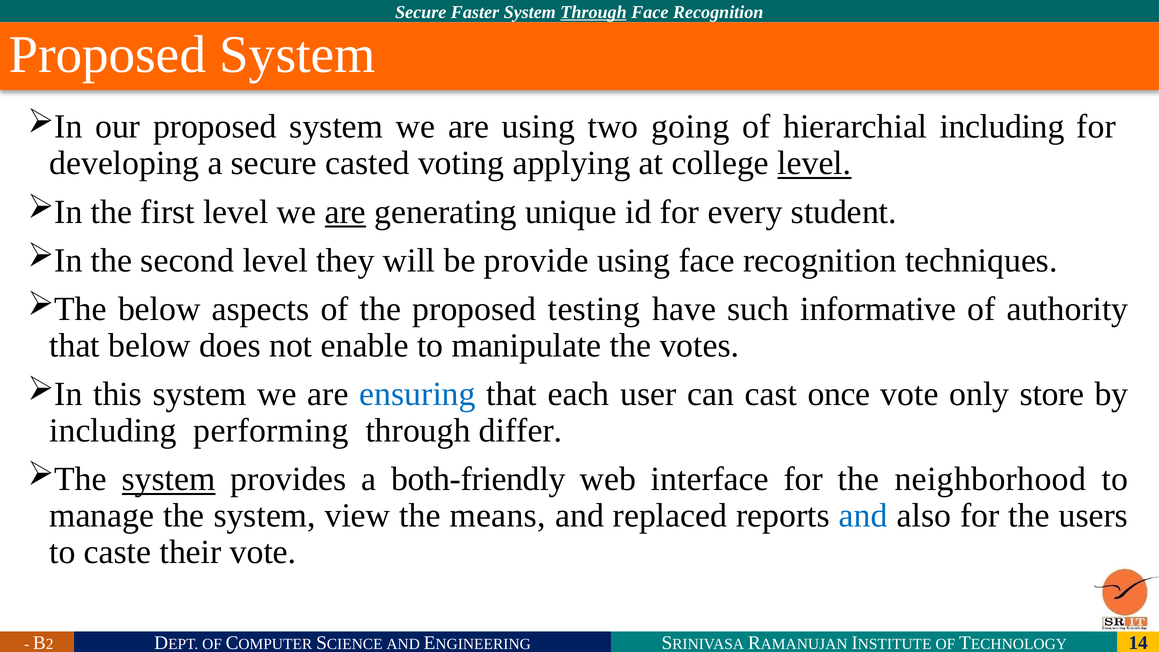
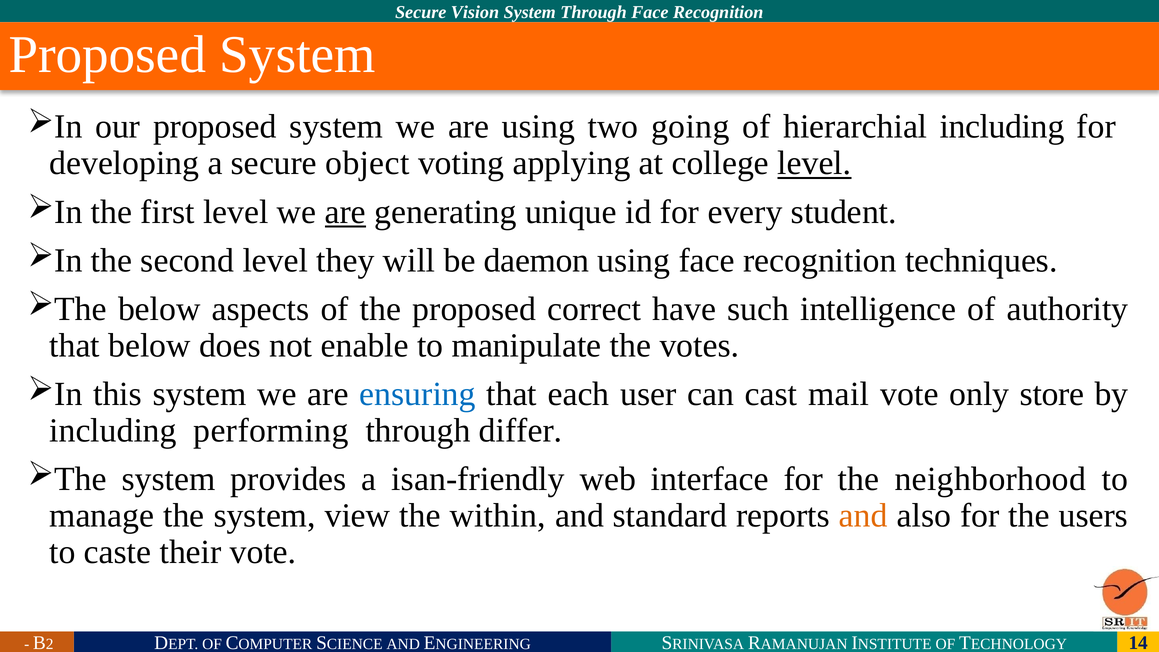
Faster: Faster -> Vision
Through at (594, 12) underline: present -> none
casted: casted -> object
provide: provide -> daemon
testing: testing -> correct
informative: informative -> intelligence
once: once -> mail
system at (169, 479) underline: present -> none
both-friendly: both-friendly -> isan-friendly
means: means -> within
replaced: replaced -> standard
and at (863, 516) colour: blue -> orange
